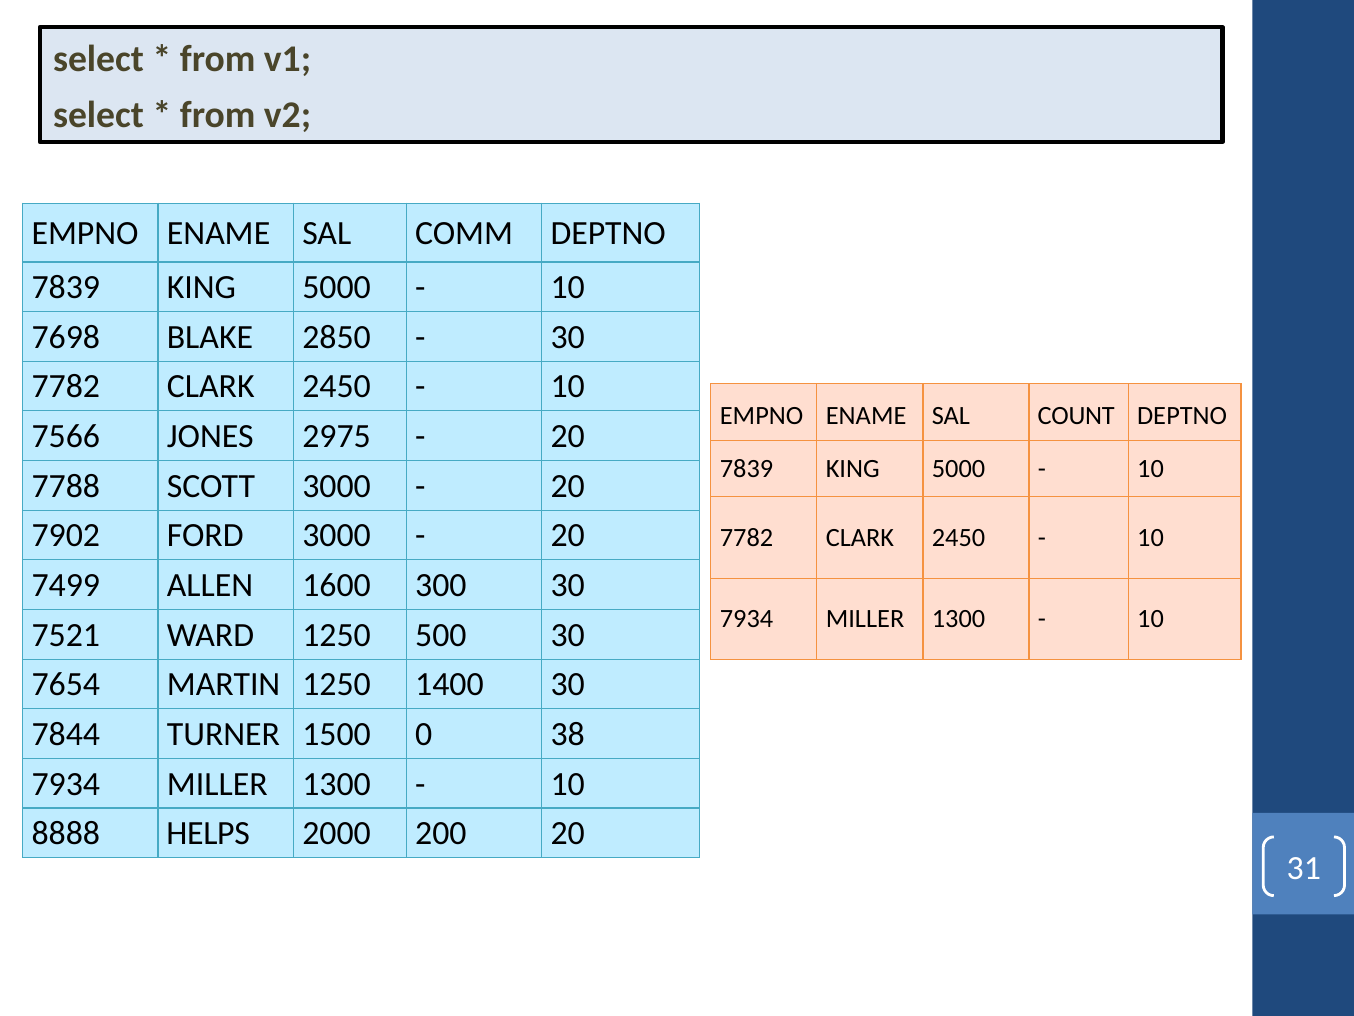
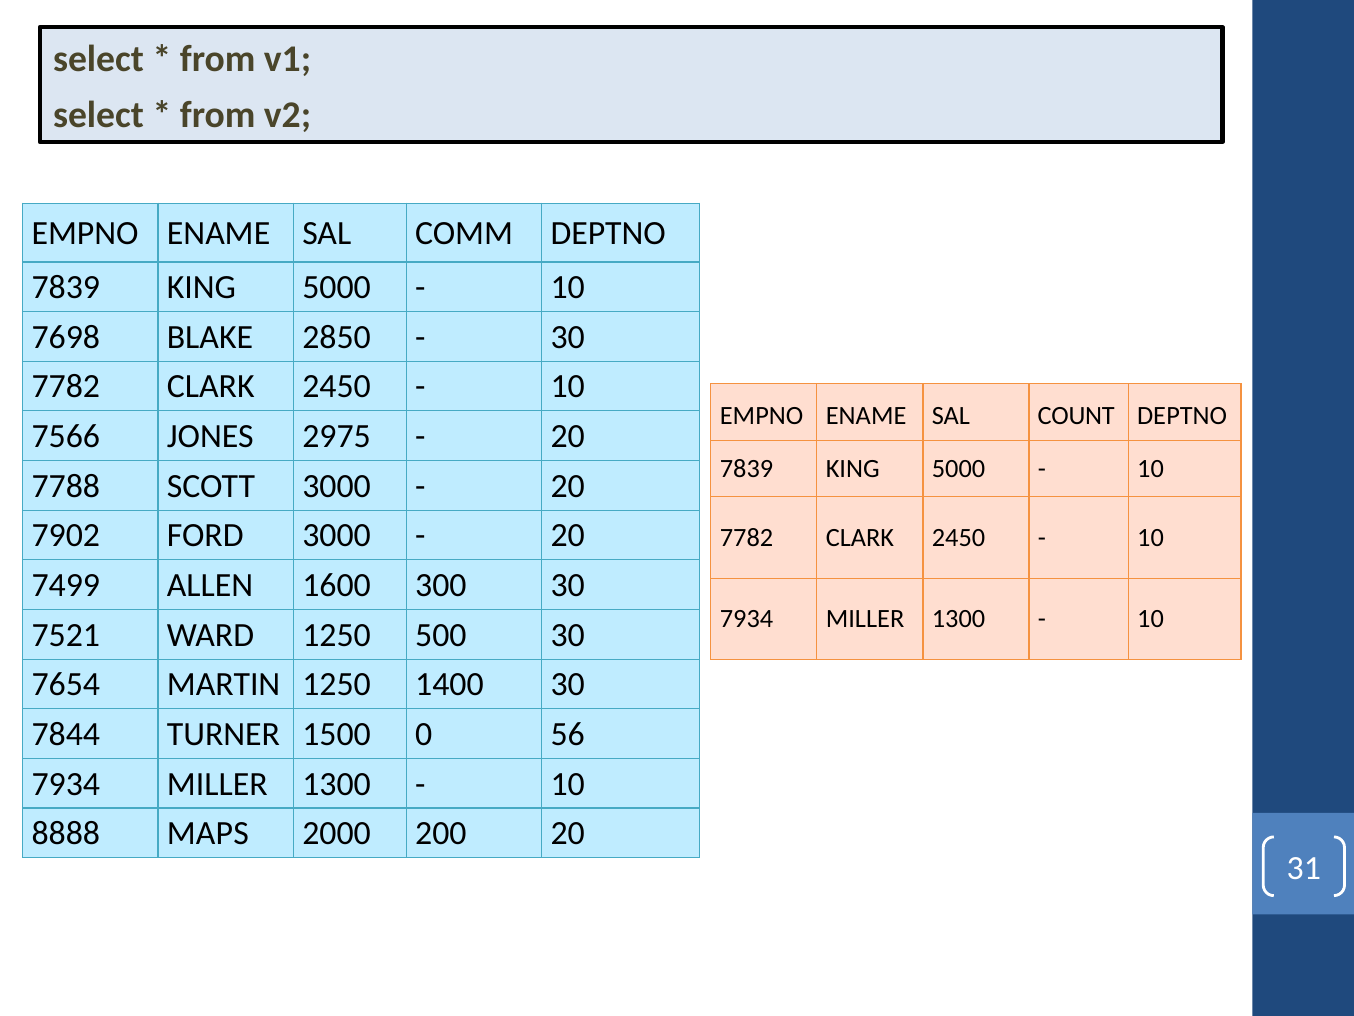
38: 38 -> 56
HELPS: HELPS -> MAPS
